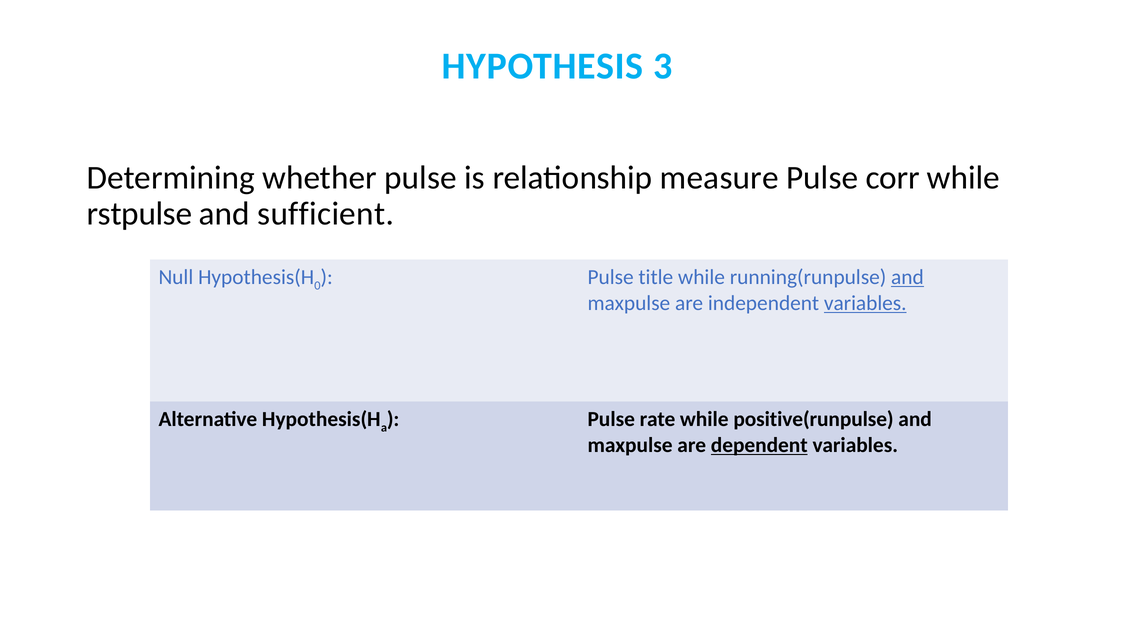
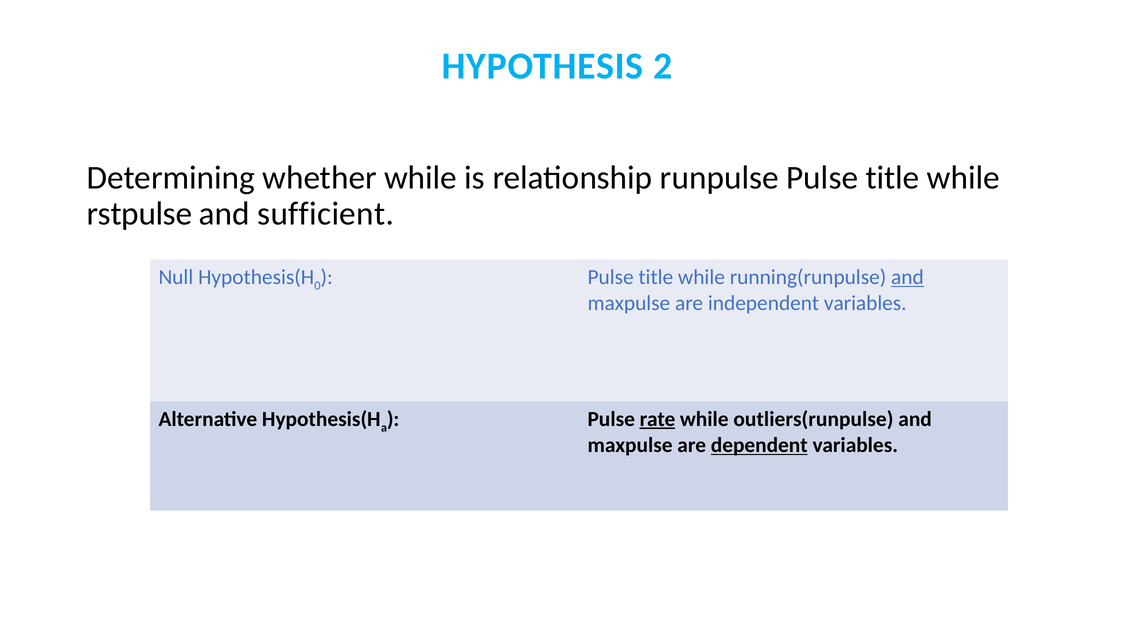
3: 3 -> 2
whether pulse: pulse -> while
measure: measure -> runpulse
corr at (893, 178): corr -> title
variables at (865, 303) underline: present -> none
rate underline: none -> present
positive(runpulse: positive(runpulse -> outliers(runpulse
